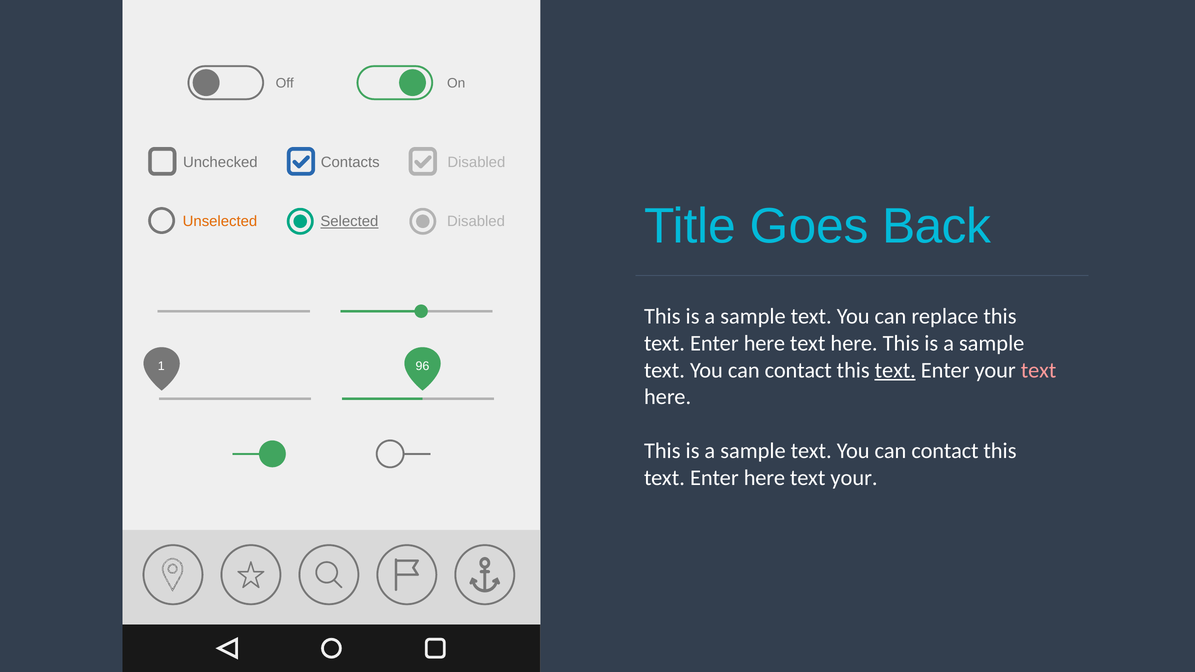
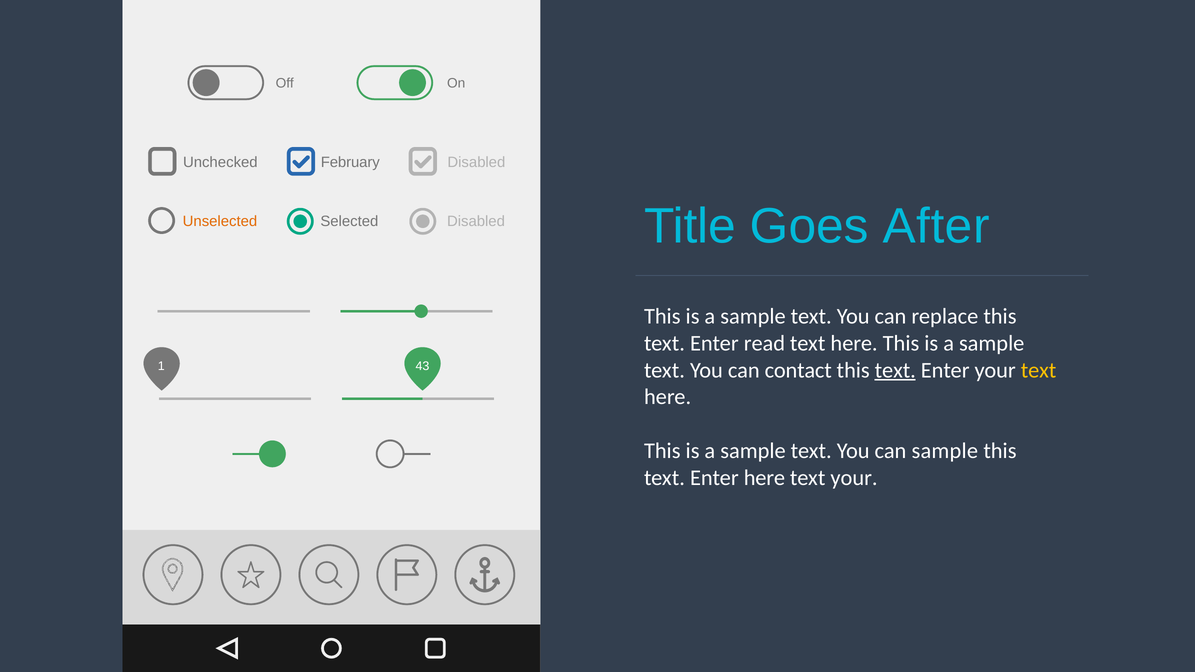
Contacts: Contacts -> February
Back: Back -> After
Selected underline: present -> none
here at (764, 343): here -> read
96: 96 -> 43
text at (1039, 370) colour: pink -> yellow
contact at (945, 451): contact -> sample
